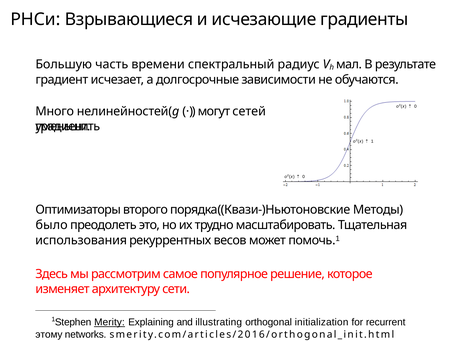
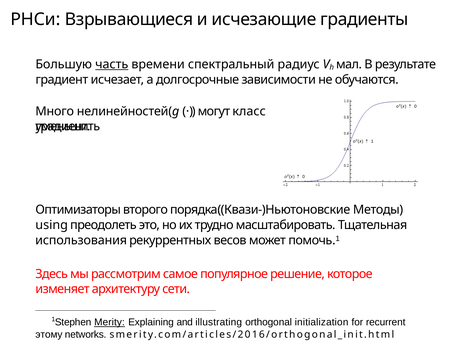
часть underline: none -> present
сетей: сетей -> класс
было: было -> using
